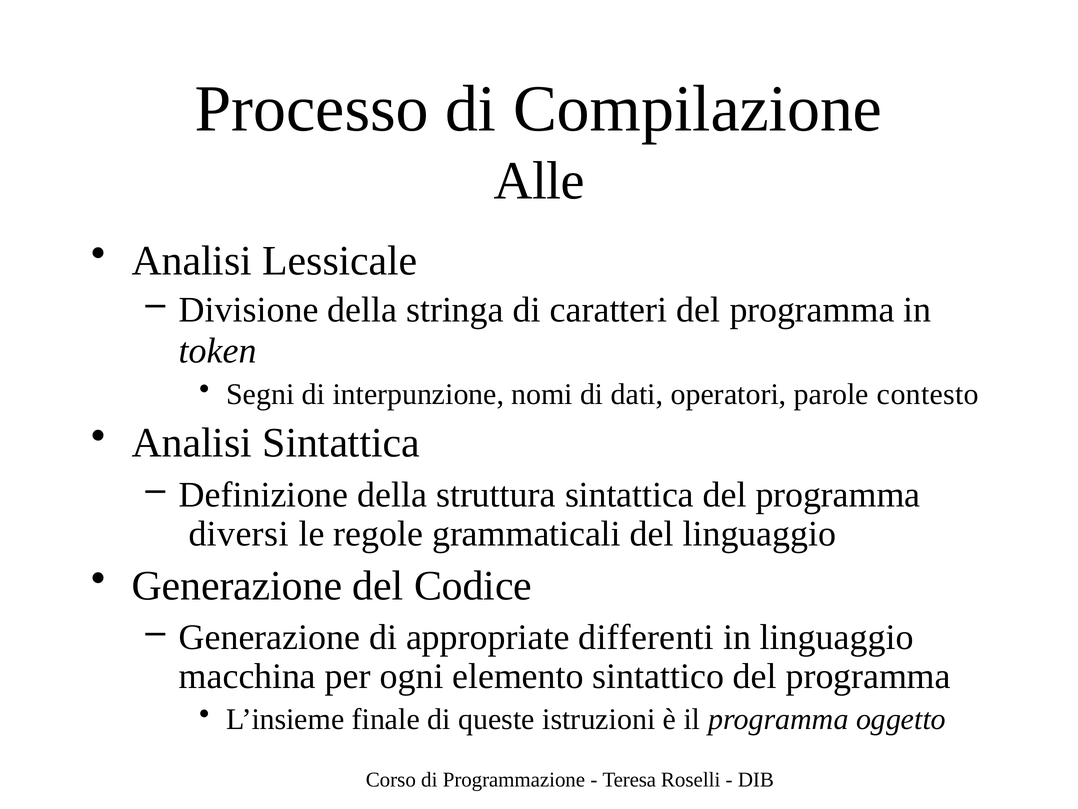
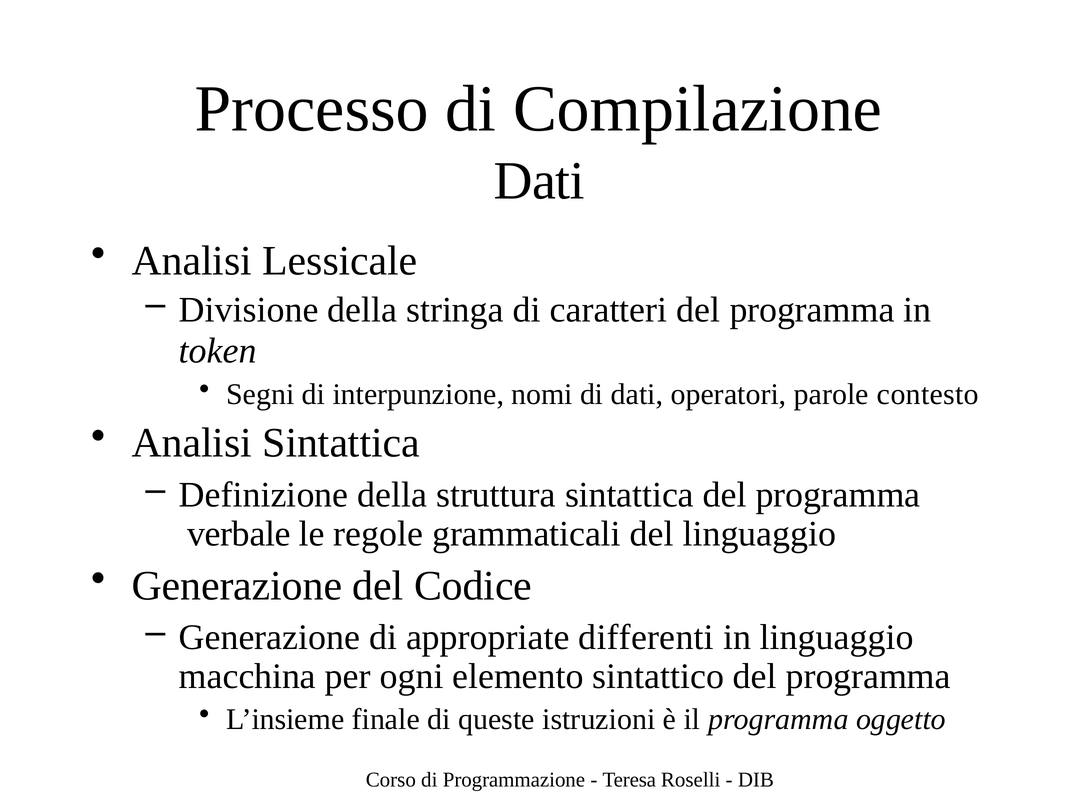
Alle at (539, 181): Alle -> Dati
diversi: diversi -> verbale
